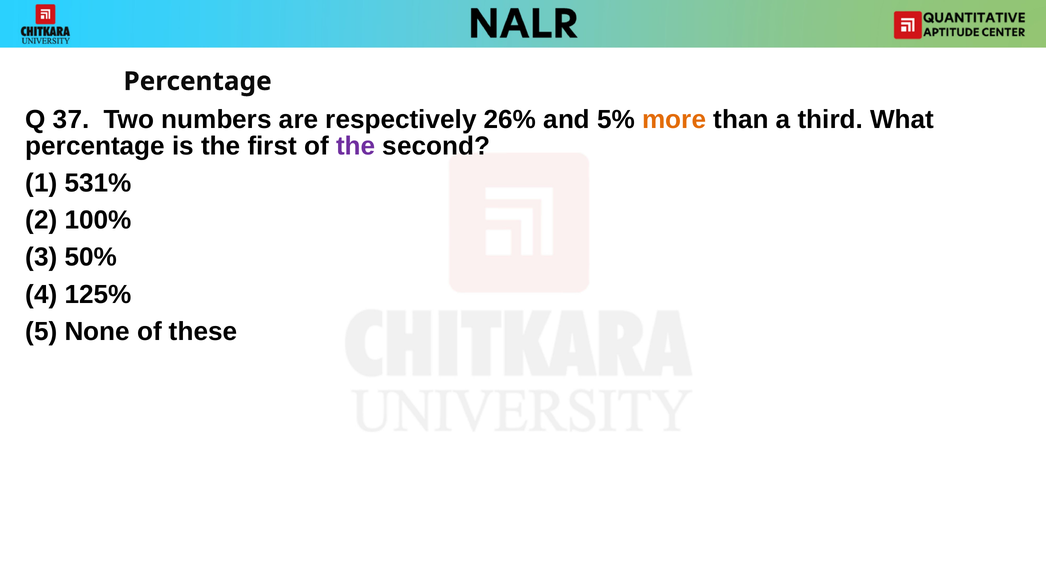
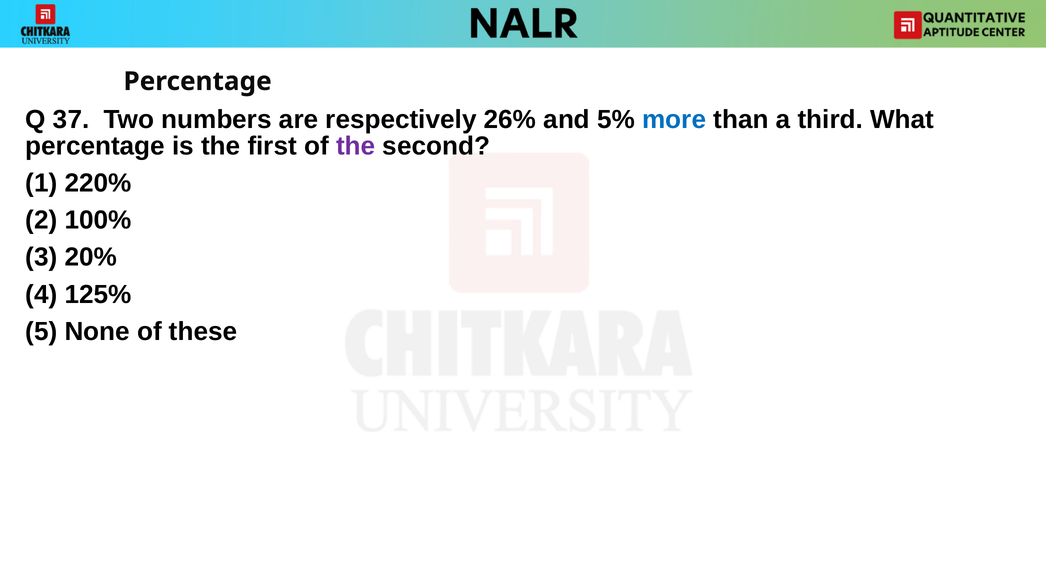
more colour: orange -> blue
531%: 531% -> 220%
50%: 50% -> 20%
